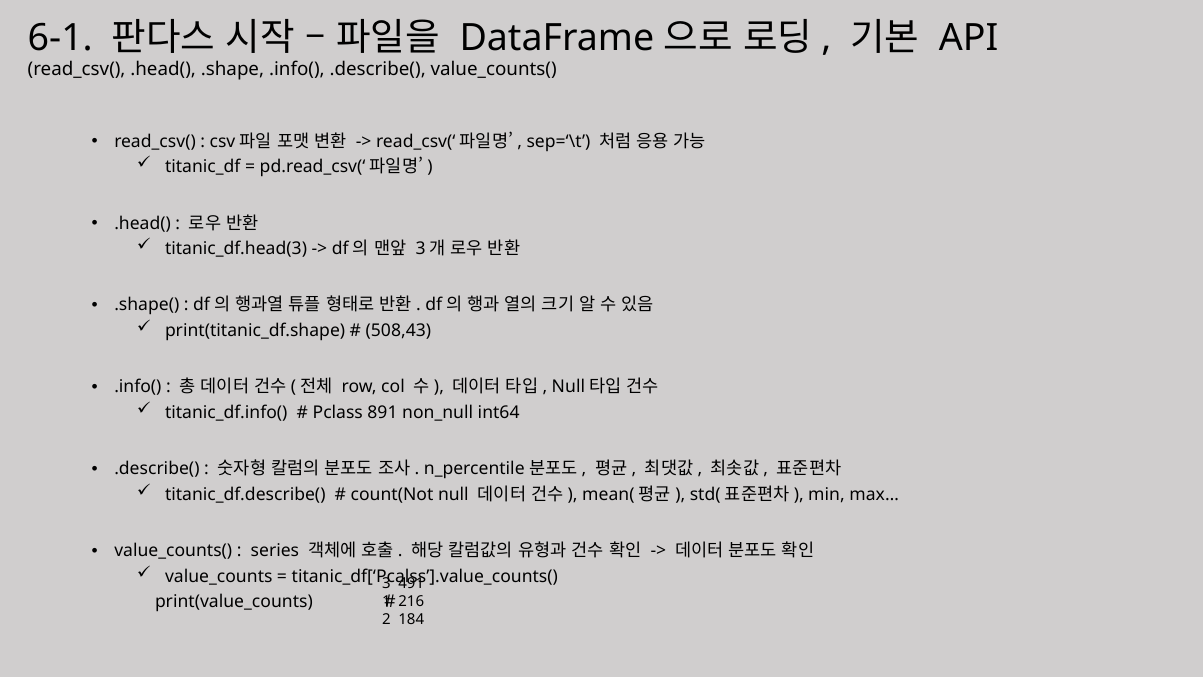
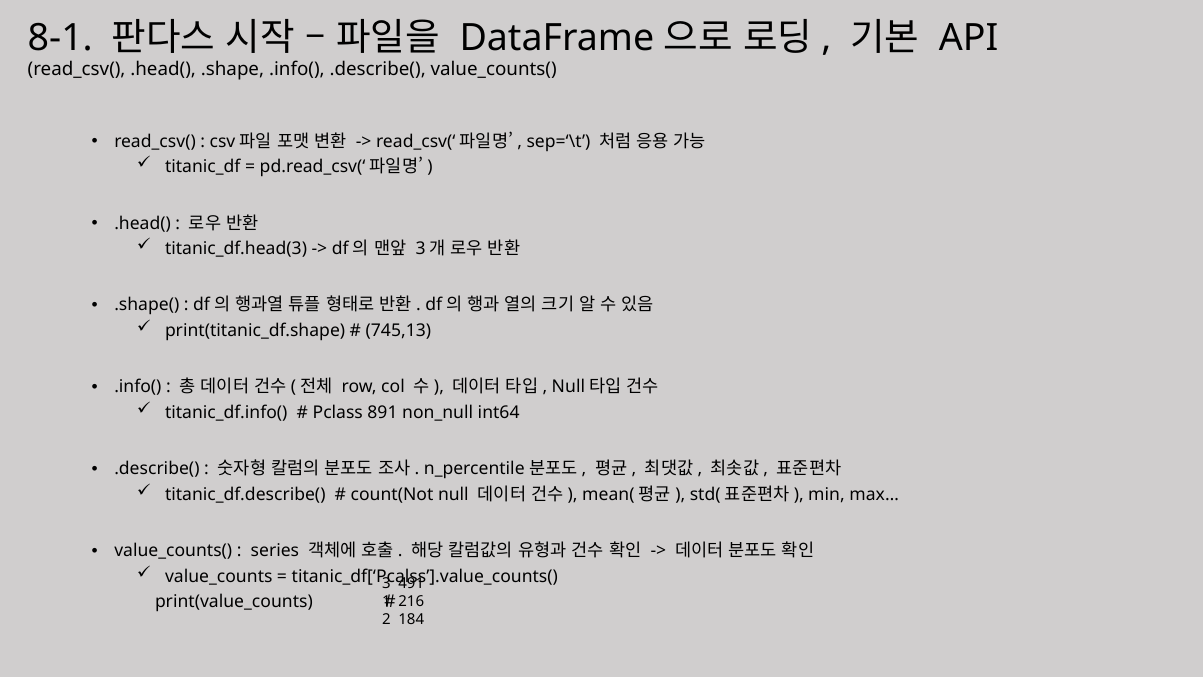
6-1: 6-1 -> 8-1
508,43: 508,43 -> 745,13
